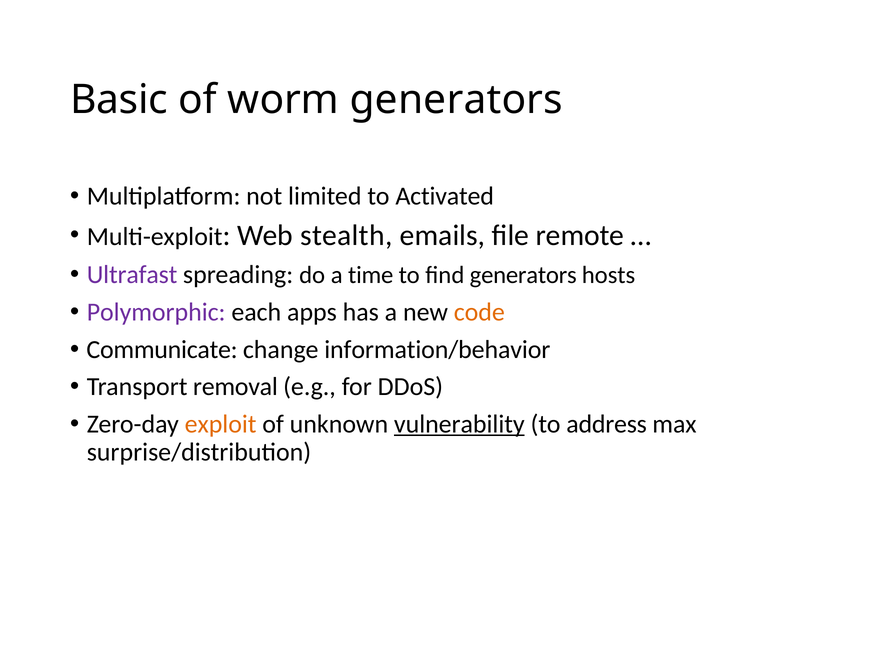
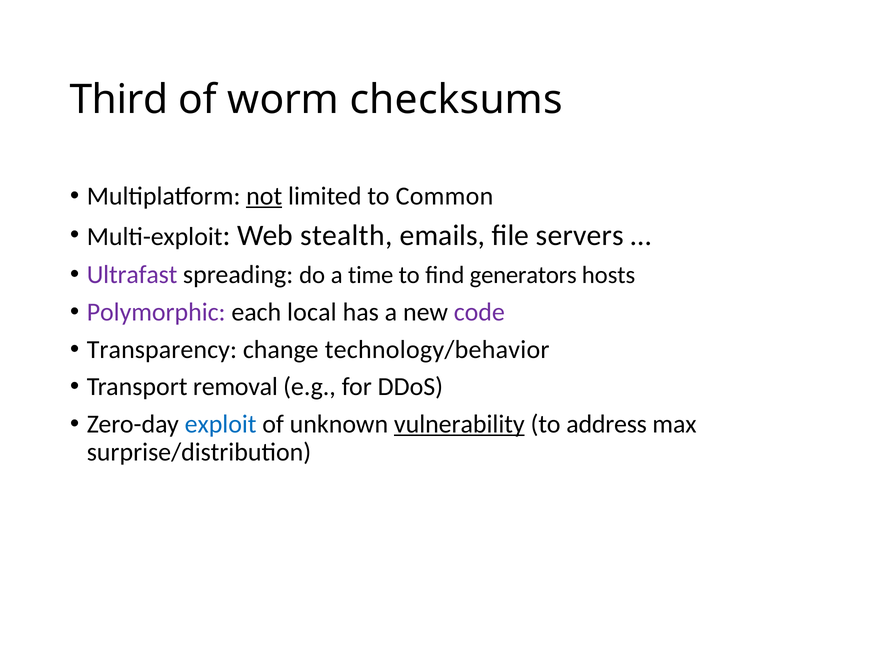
Basic: Basic -> Third
worm generators: generators -> checksums
not underline: none -> present
Activated: Activated -> Common
remote: remote -> servers
apps: apps -> local
code colour: orange -> purple
Communicate: Communicate -> Transparency
information/behavior: information/behavior -> technology/behavior
exploit colour: orange -> blue
